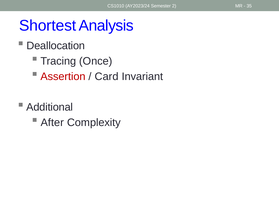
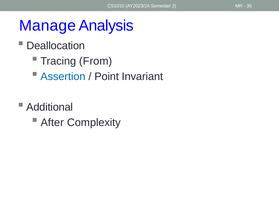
Shortest: Shortest -> Manage
Once: Once -> From
Assertion colour: red -> blue
Card: Card -> Point
